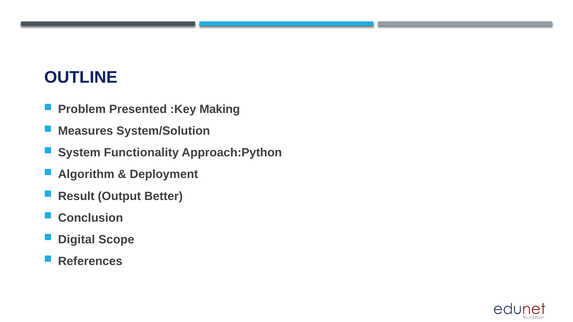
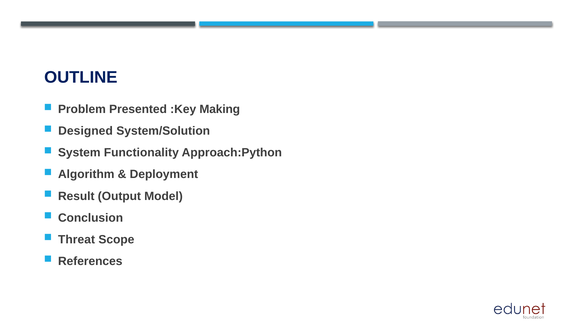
Measures: Measures -> Designed
Better: Better -> Model
Digital: Digital -> Threat
